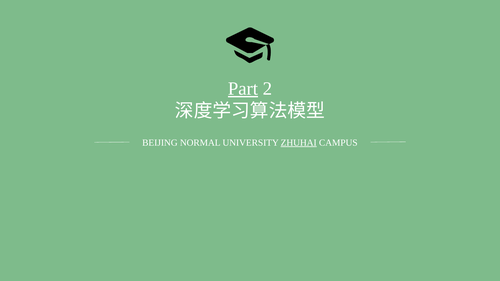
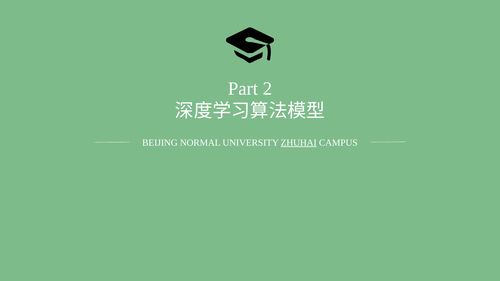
Part underline: present -> none
